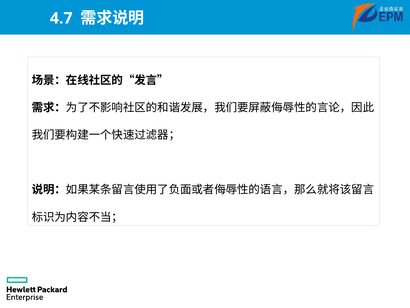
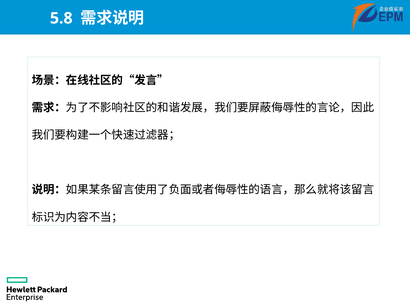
4.7: 4.7 -> 5.8
